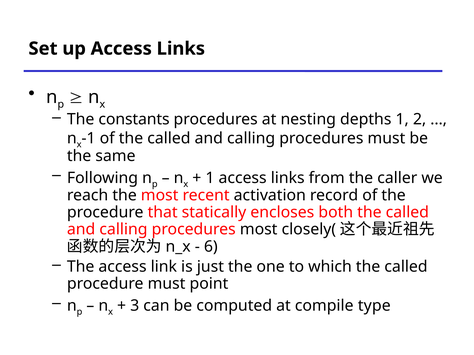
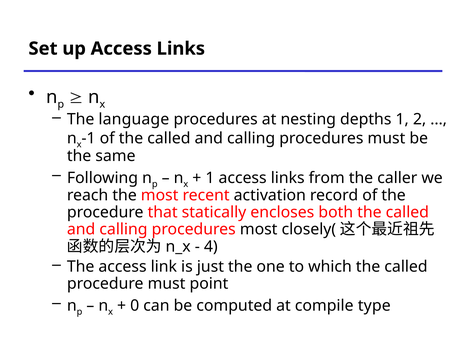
constants: constants -> language
6: 6 -> 4
3: 3 -> 0
